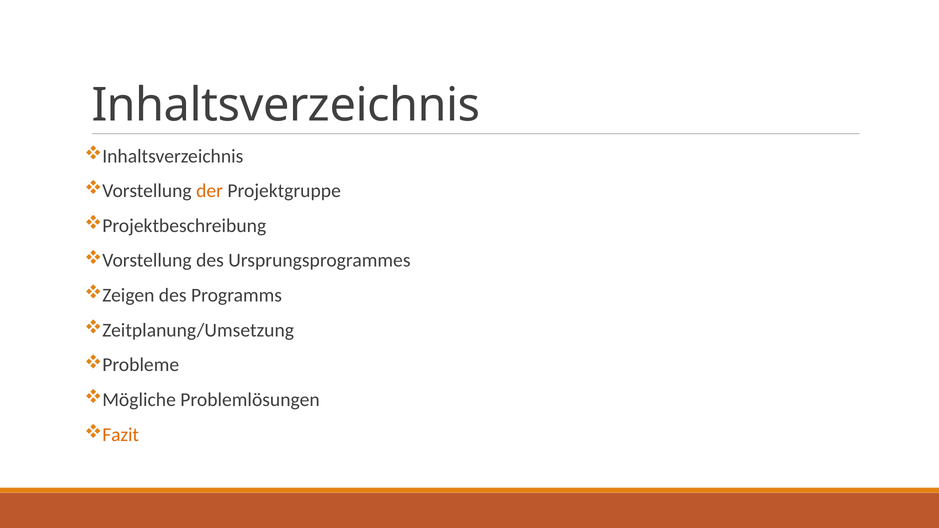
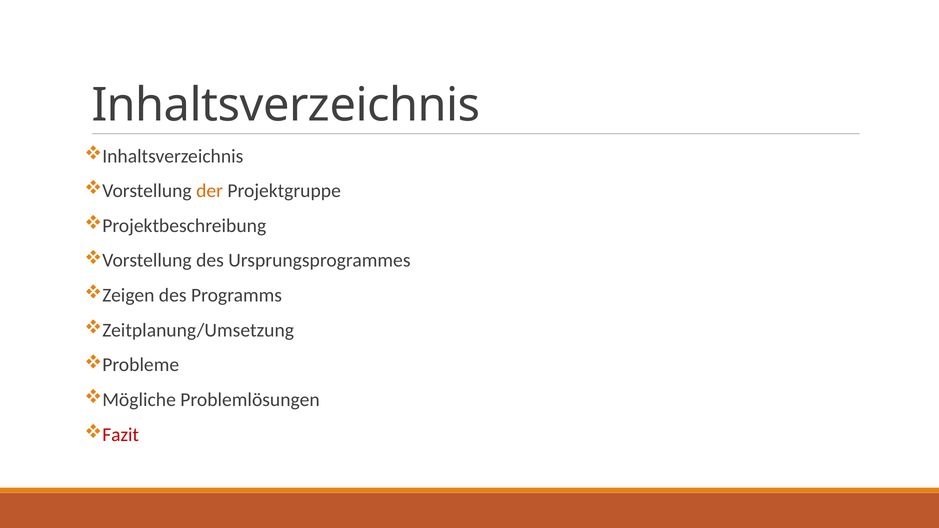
Fazit colour: orange -> red
